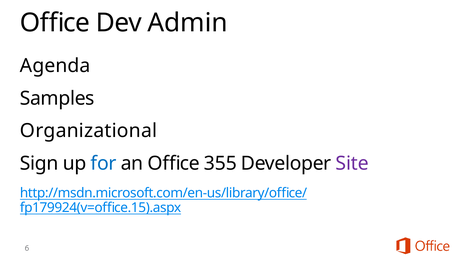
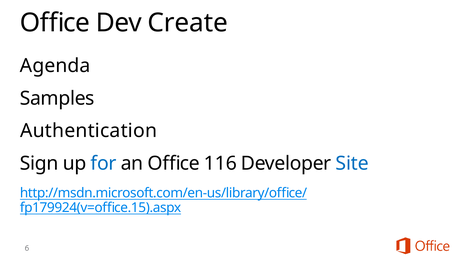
Admin: Admin -> Create
Organizational: Organizational -> Authentication
355: 355 -> 116
Site colour: purple -> blue
